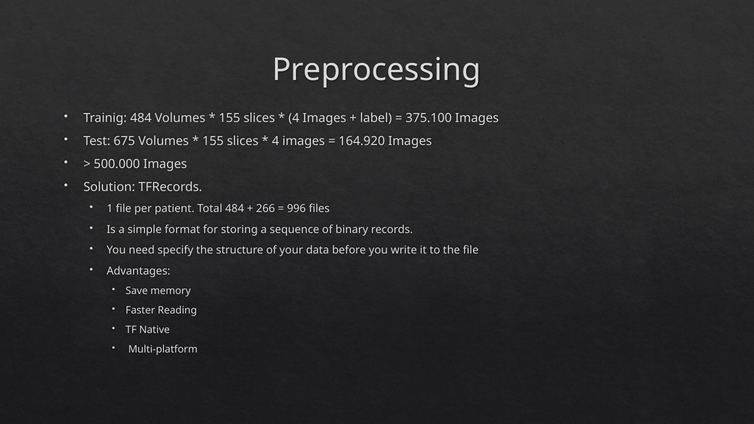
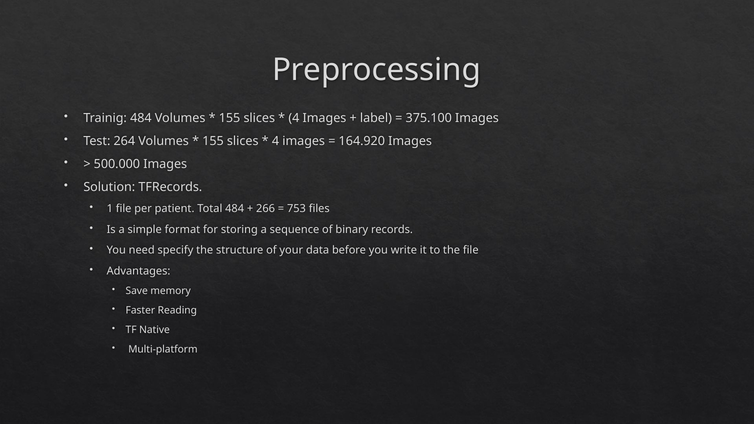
675: 675 -> 264
996: 996 -> 753
